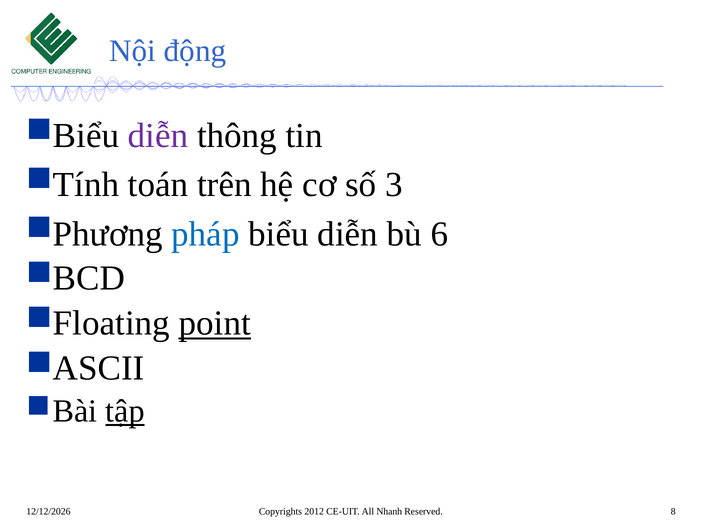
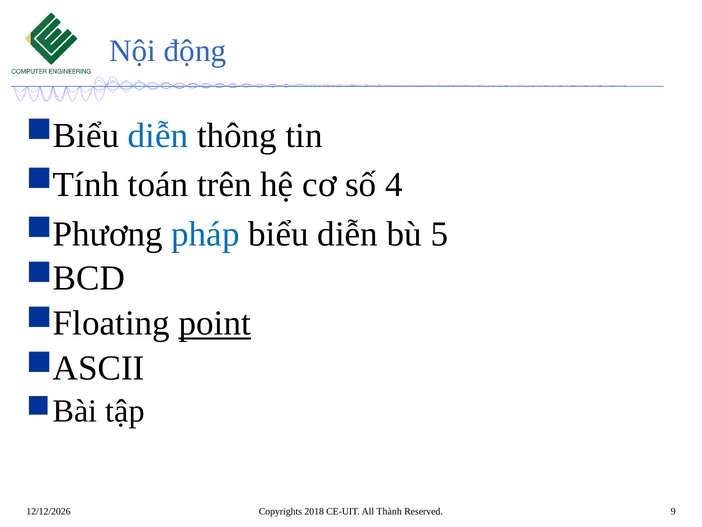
diễn at (158, 135) colour: purple -> blue
3: 3 -> 4
6: 6 -> 5
tập underline: present -> none
2012: 2012 -> 2018
Nhanh: Nhanh -> Thành
8: 8 -> 9
